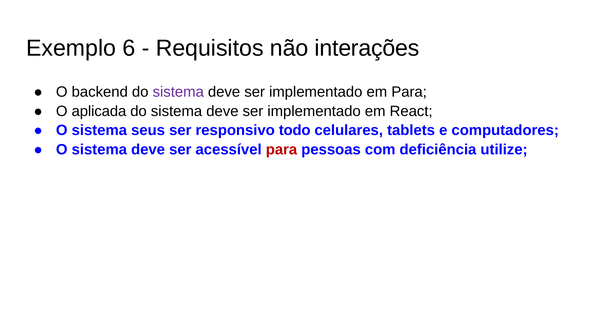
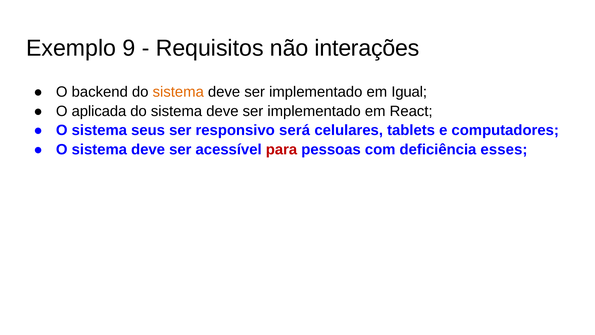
6: 6 -> 9
sistema at (178, 92) colour: purple -> orange
em Para: Para -> Igual
todo: todo -> será
utilize: utilize -> esses
